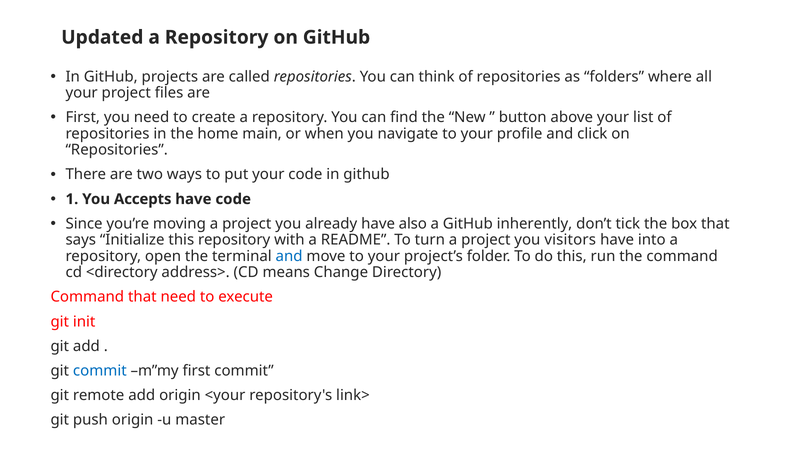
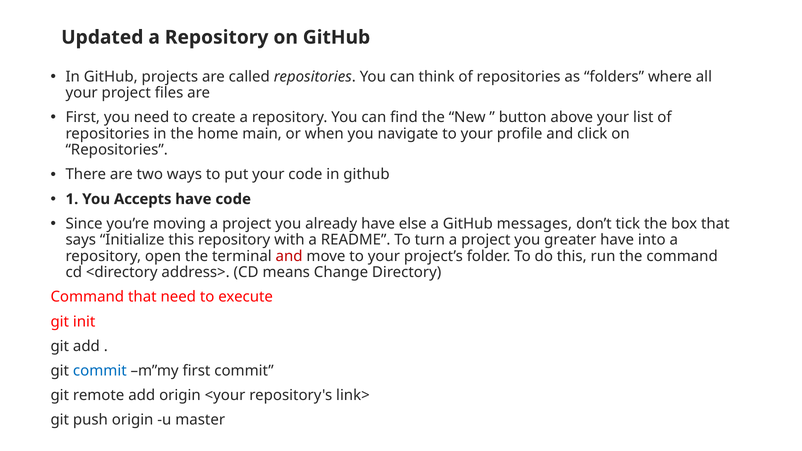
also: also -> else
inherently: inherently -> messages
visitors: visitors -> greater
and at (289, 256) colour: blue -> red
